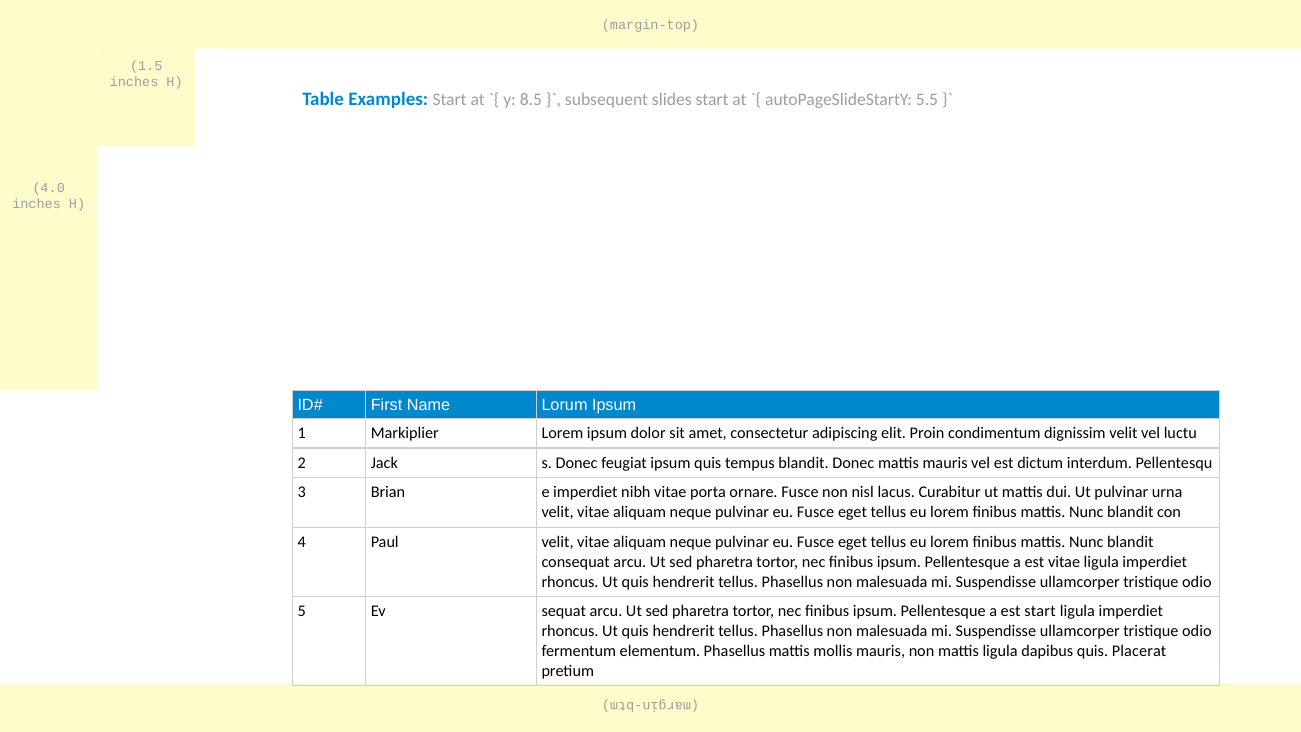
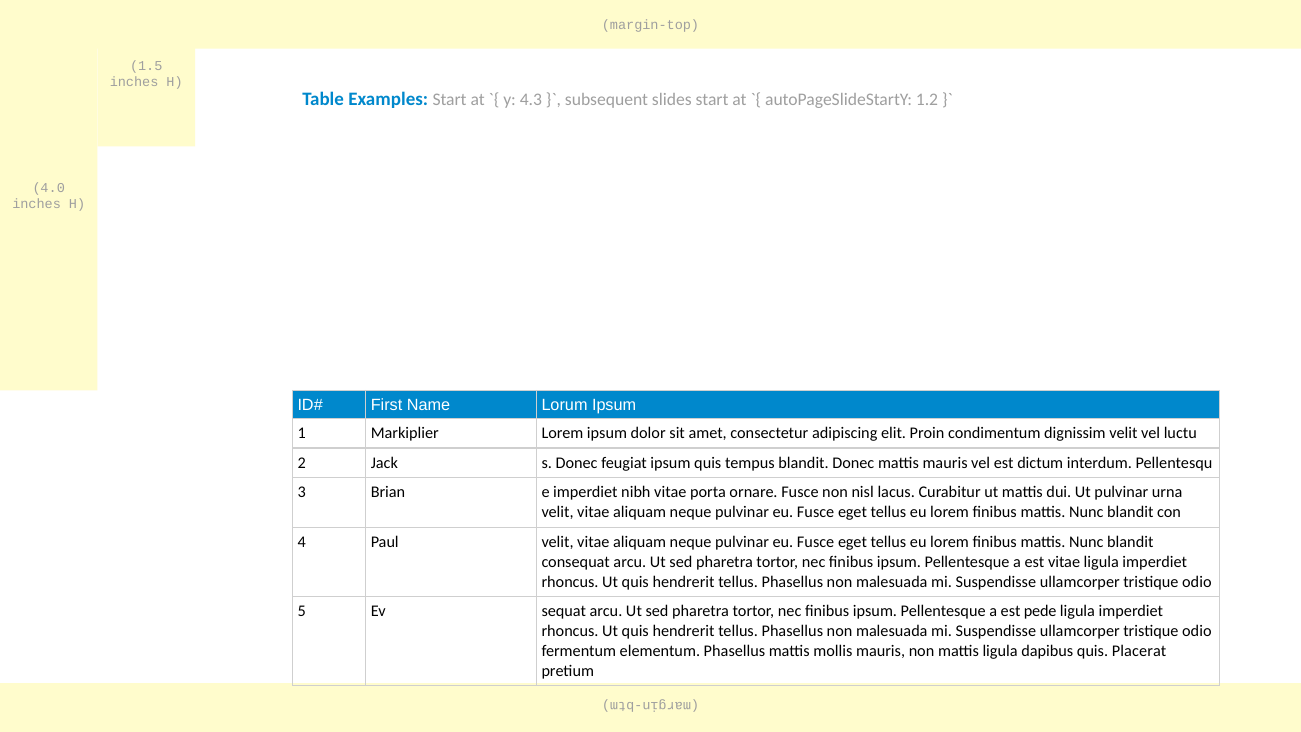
8.5: 8.5 -> 4.3
5.5: 5.5 -> 1.2
est start: start -> pede
